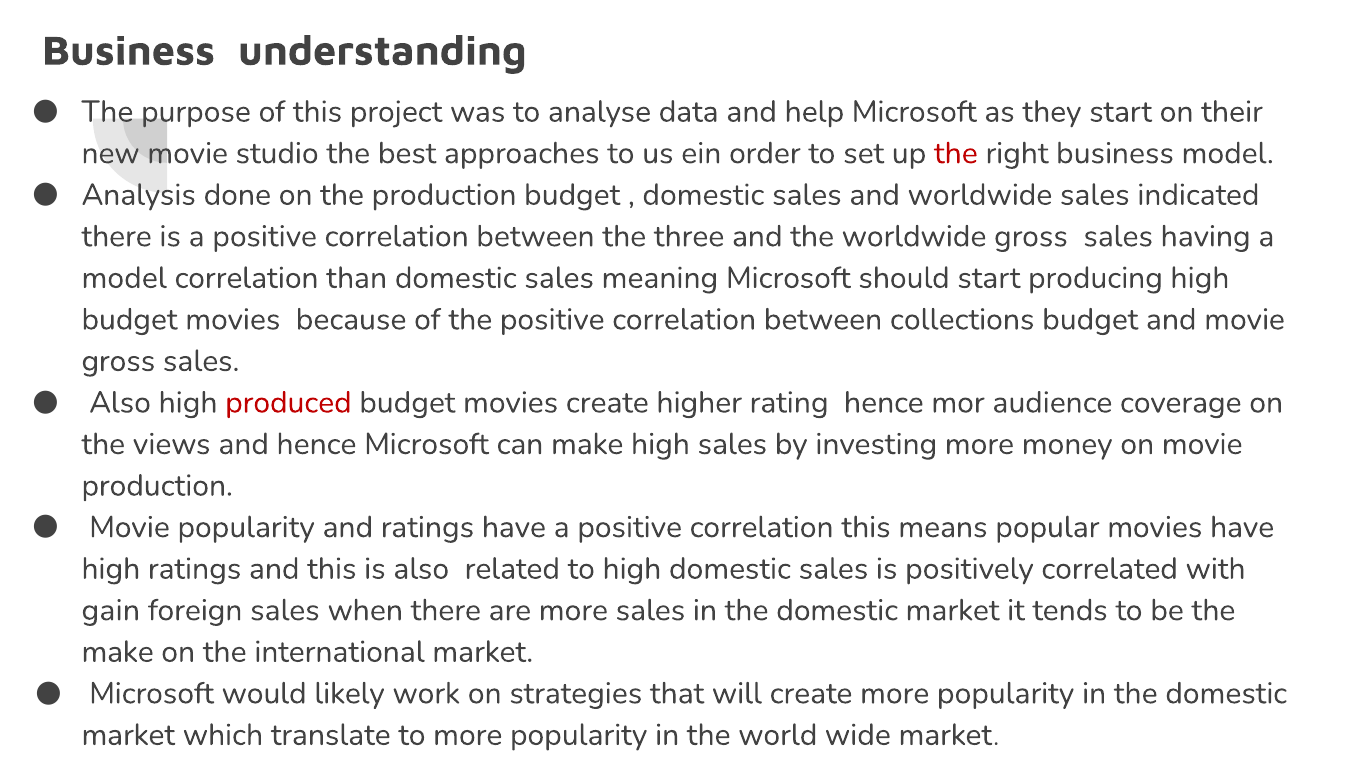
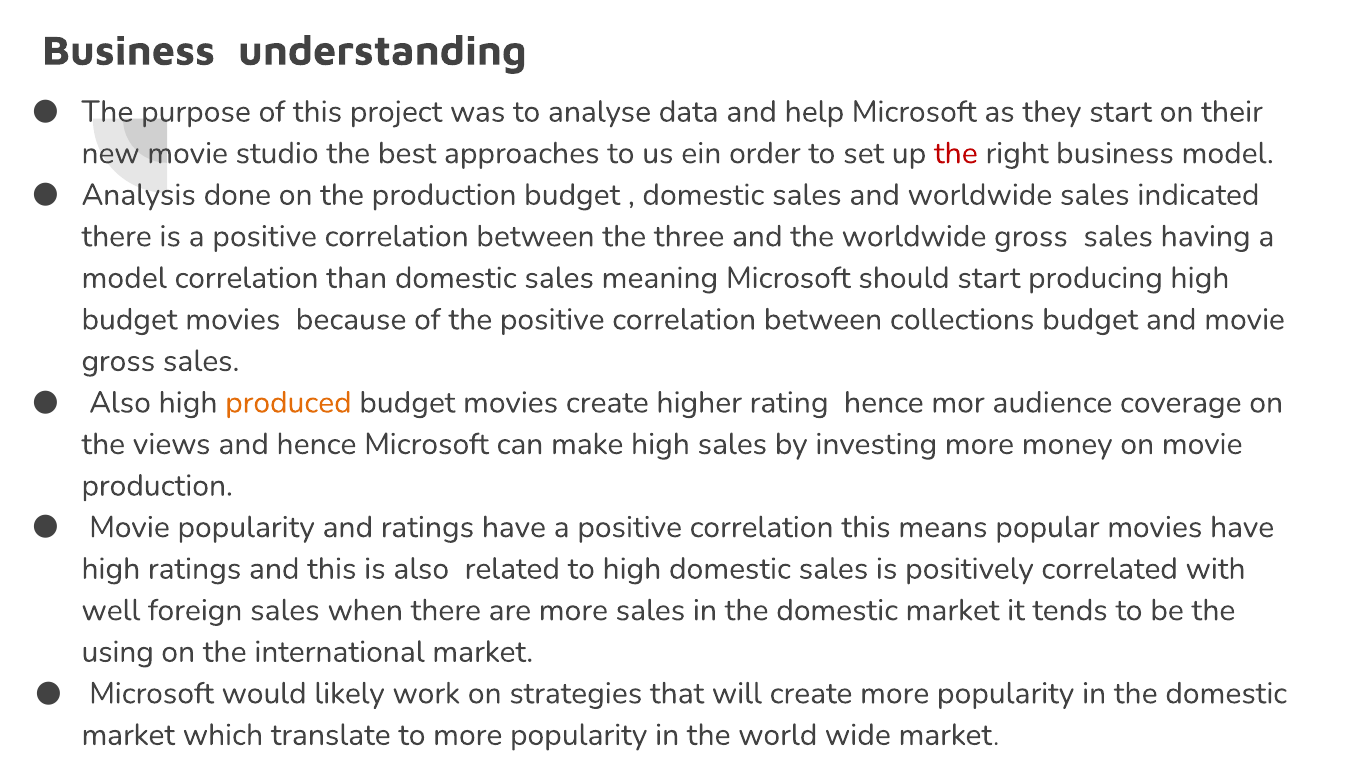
produced colour: red -> orange
gain: gain -> well
make at (118, 652): make -> using
